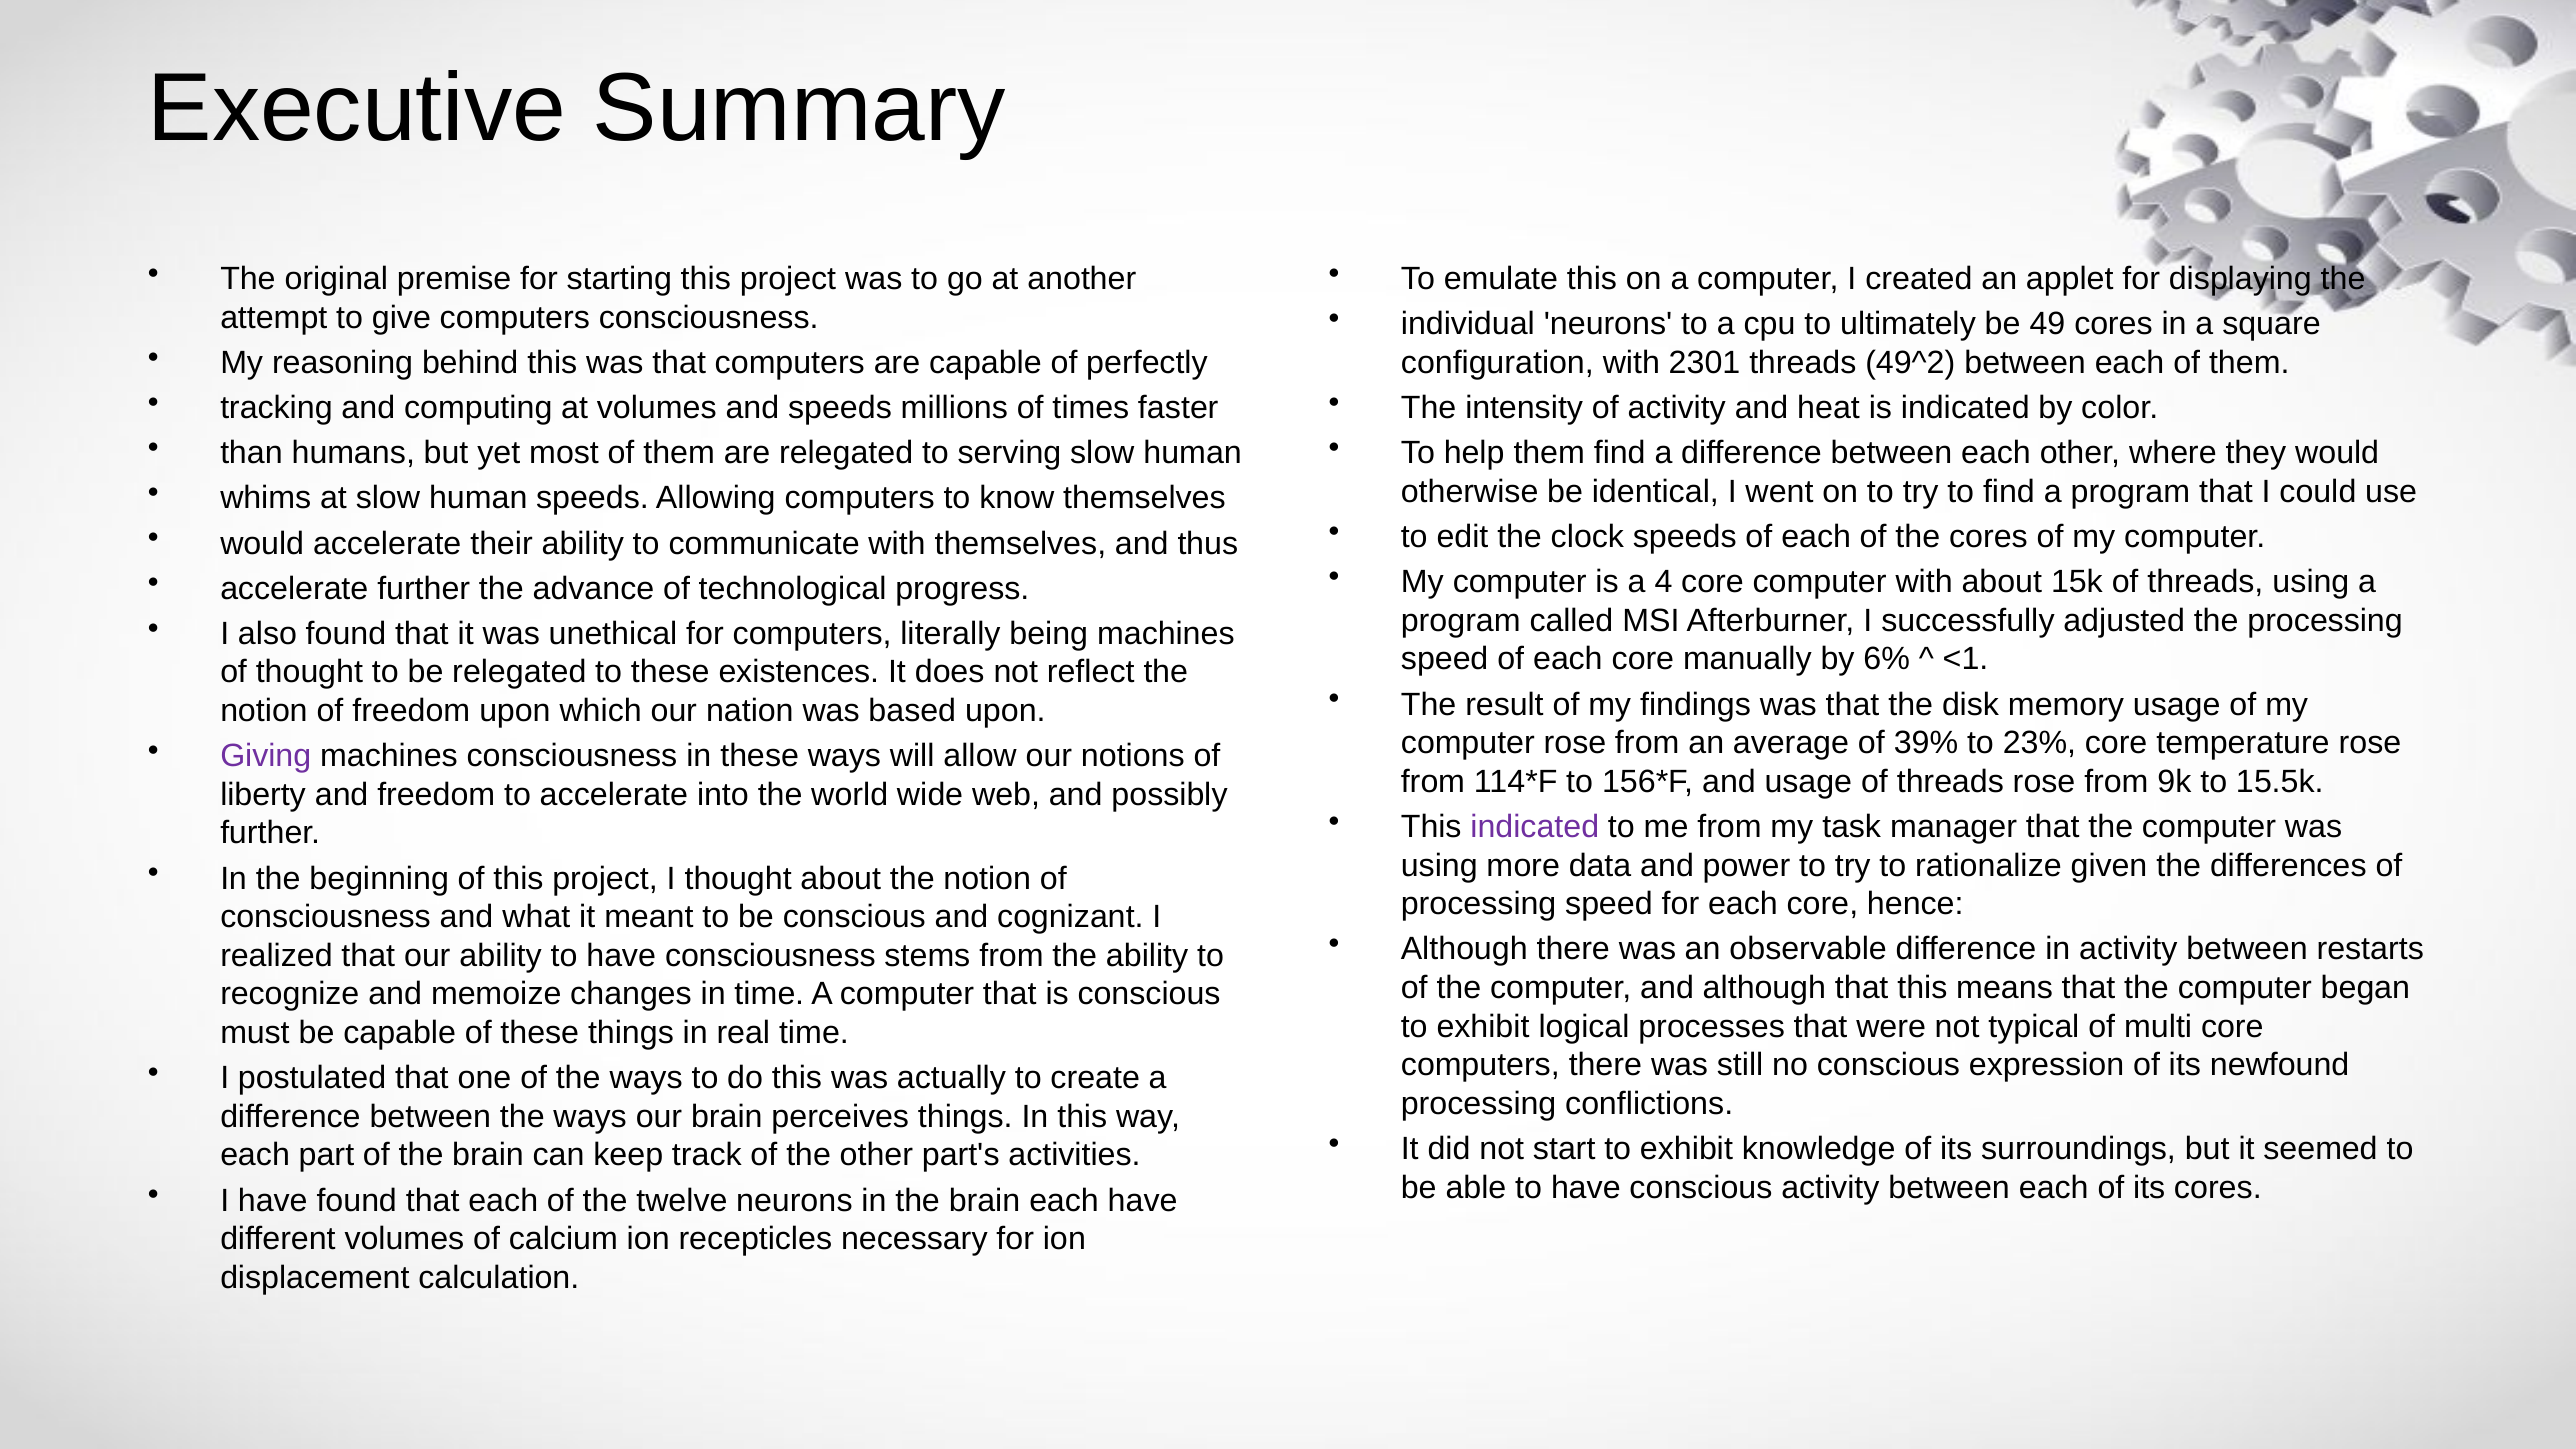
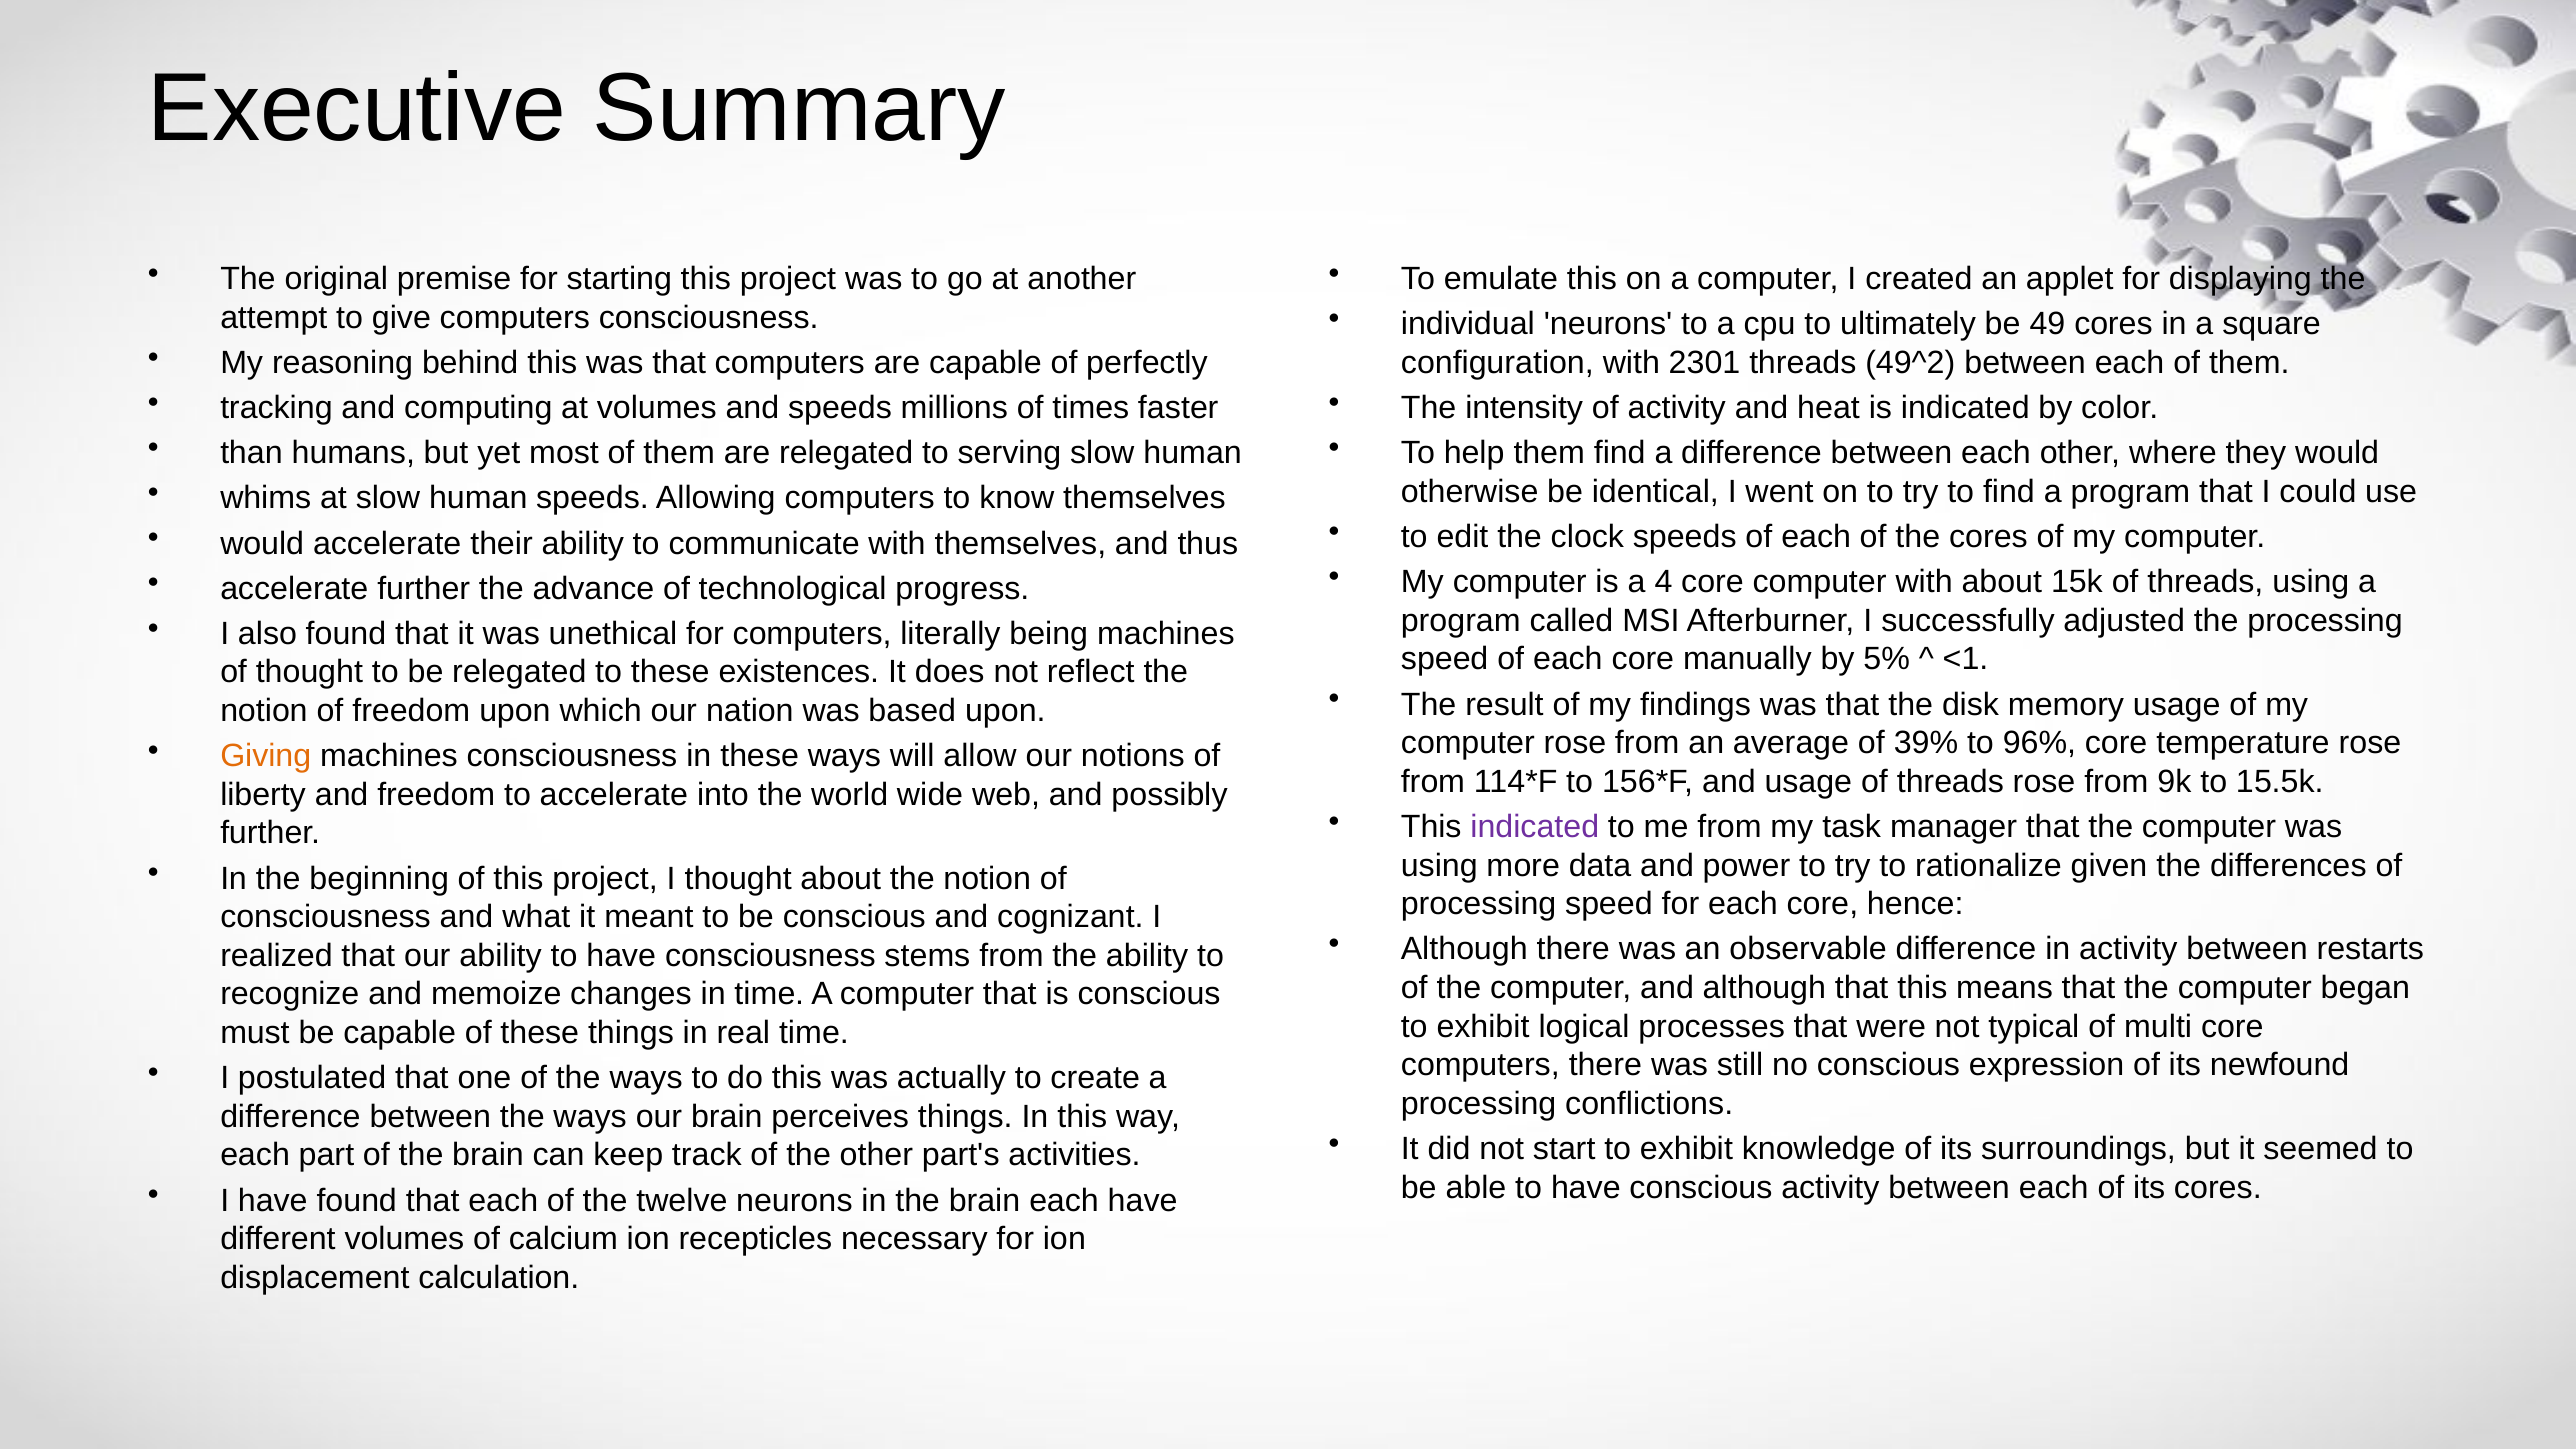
6%: 6% -> 5%
23%: 23% -> 96%
Giving colour: purple -> orange
